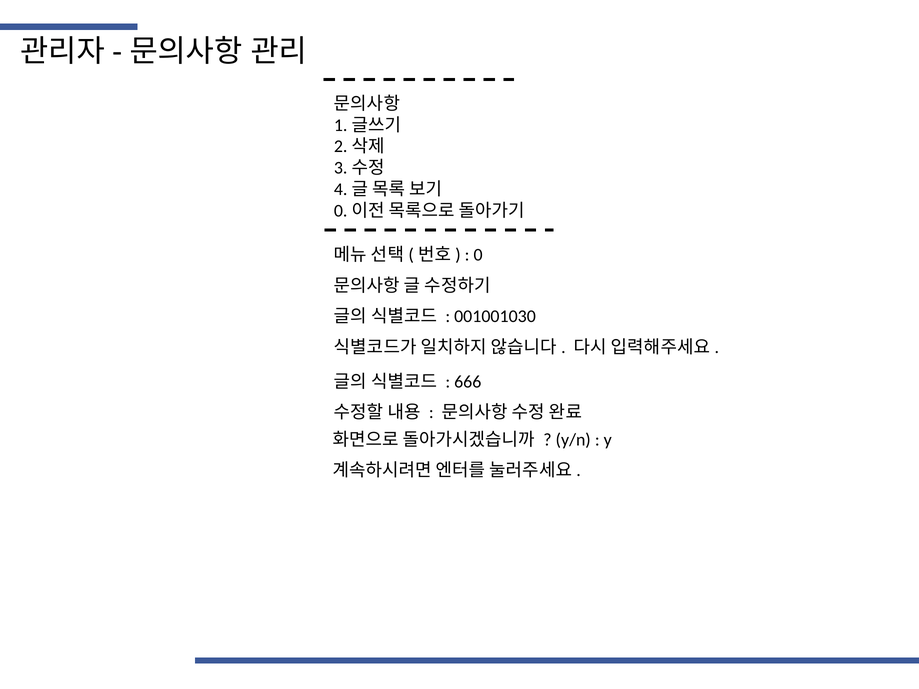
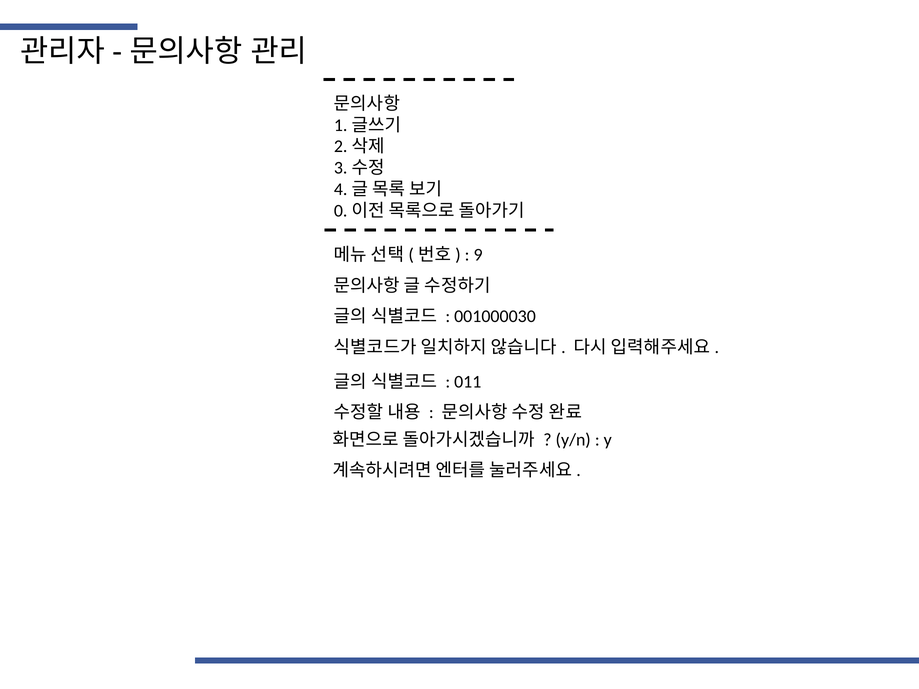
0 at (478, 255): 0 -> 9
001001030: 001001030 -> 001000030
666: 666 -> 011
